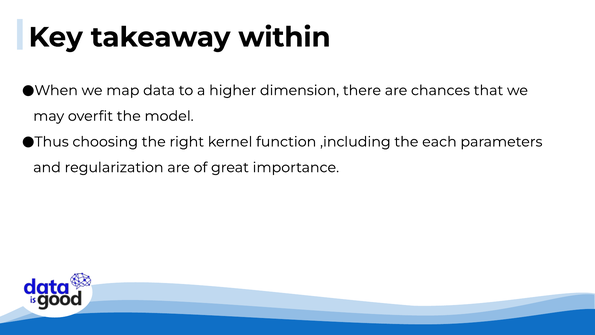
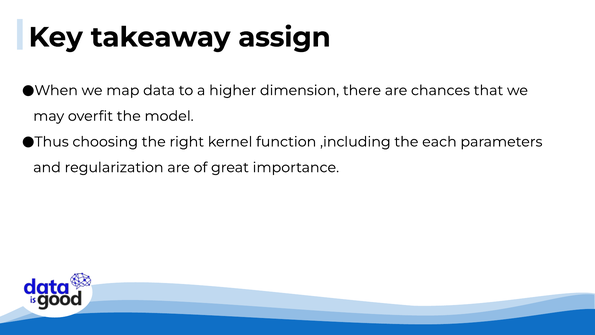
within: within -> assign
